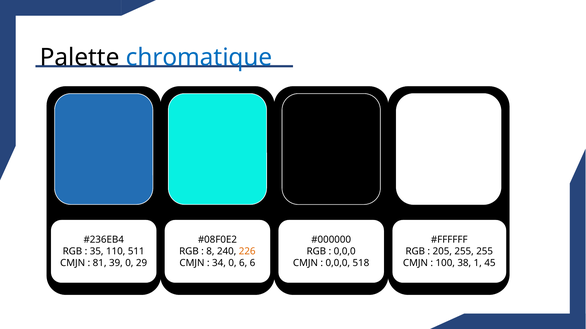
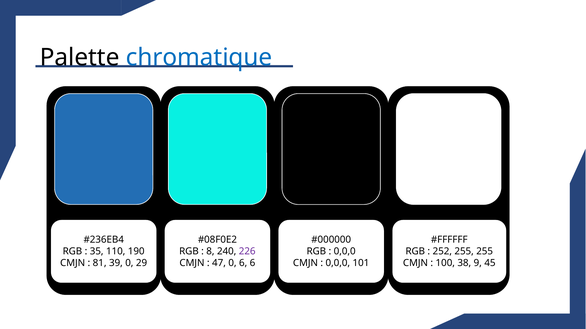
511: 511 -> 190
226 colour: orange -> purple
205: 205 -> 252
34: 34 -> 47
518: 518 -> 101
1: 1 -> 9
